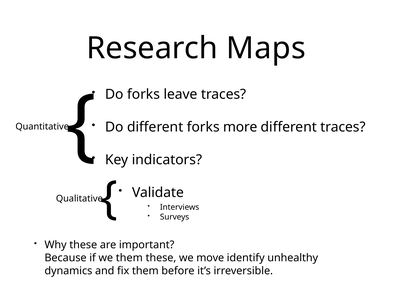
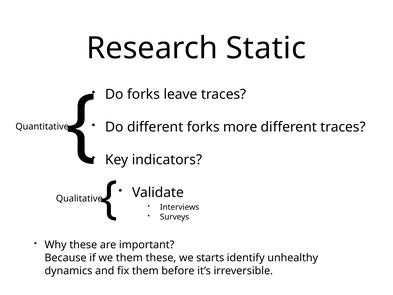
Maps: Maps -> Static
move: move -> starts
